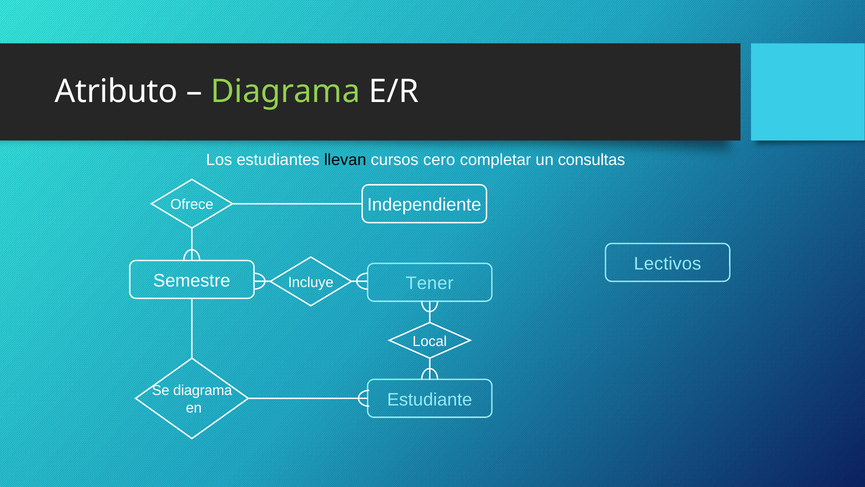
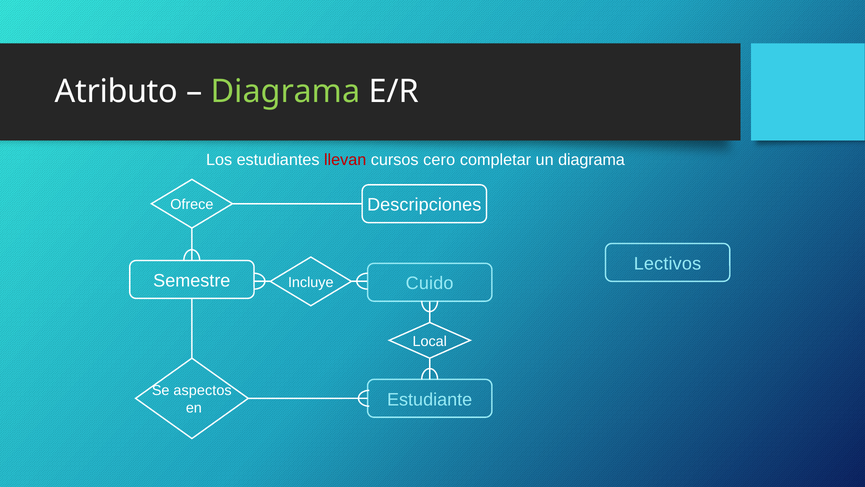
llevan colour: black -> red
un consultas: consultas -> diagrama
Independiente: Independiente -> Descripciones
Tener: Tener -> Cuido
Se diagrama: diagrama -> aspectos
